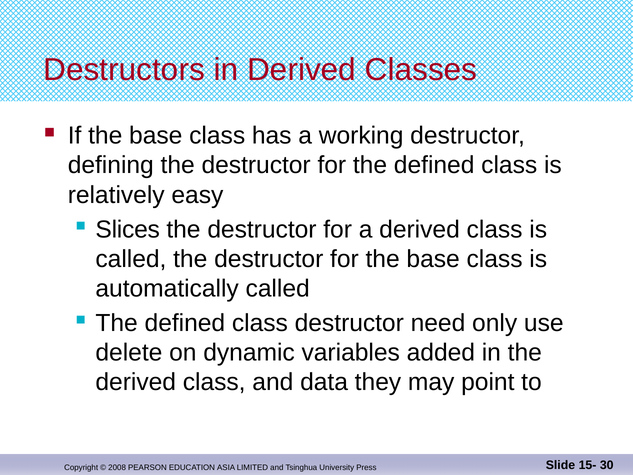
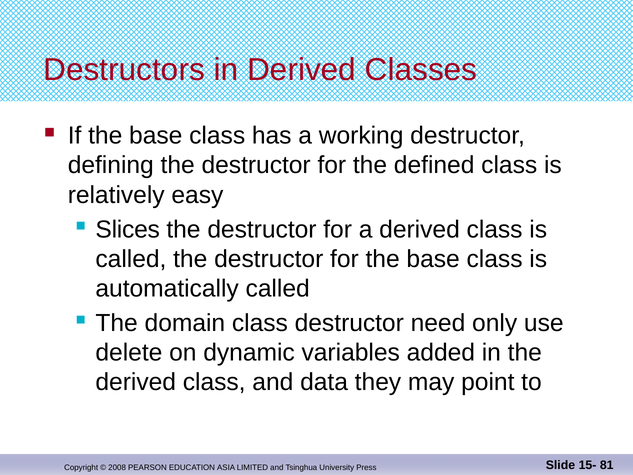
defined at (185, 323): defined -> domain
30: 30 -> 81
